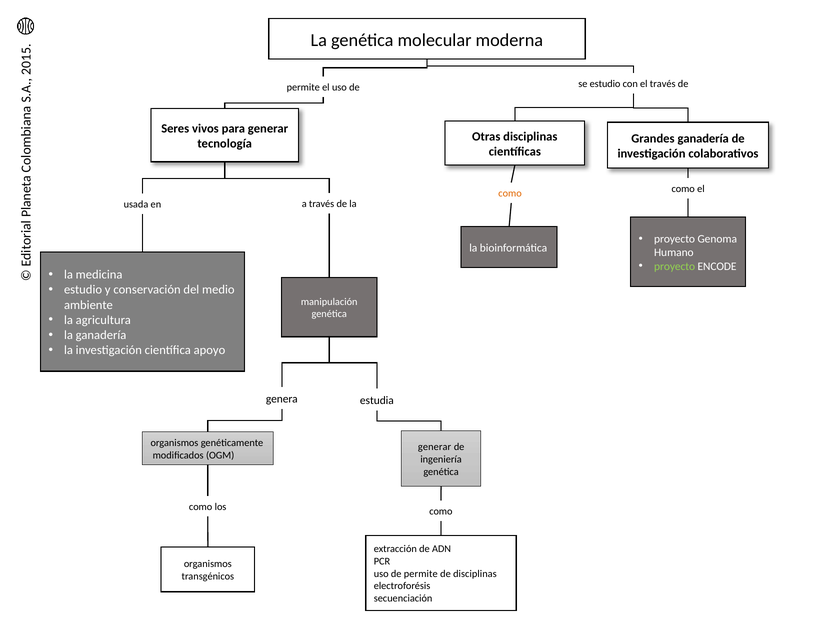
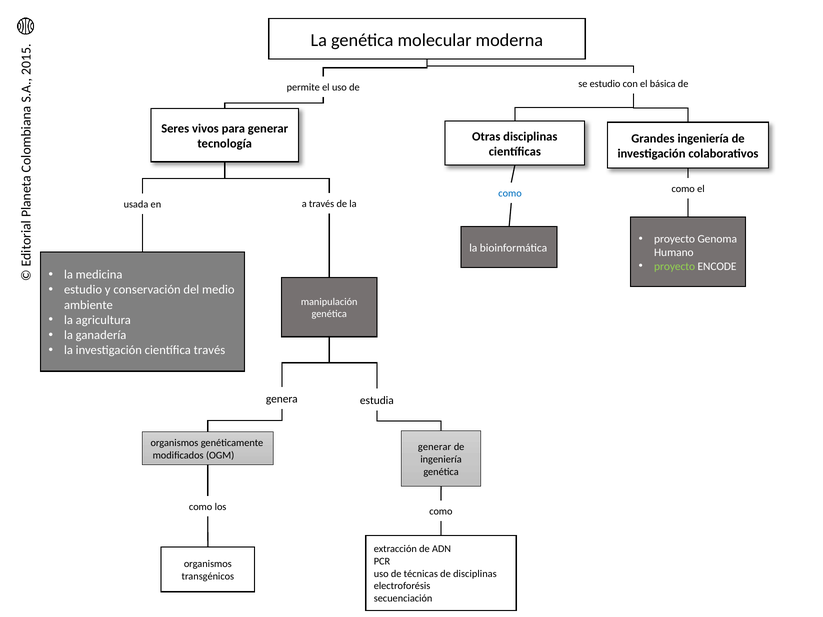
el través: través -> básica
Grandes ganadería: ganadería -> ingeniería
como at (510, 194) colour: orange -> blue
científica apoyo: apoyo -> través
de permite: permite -> técnicas
